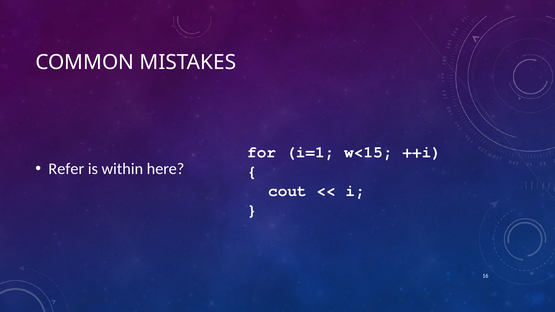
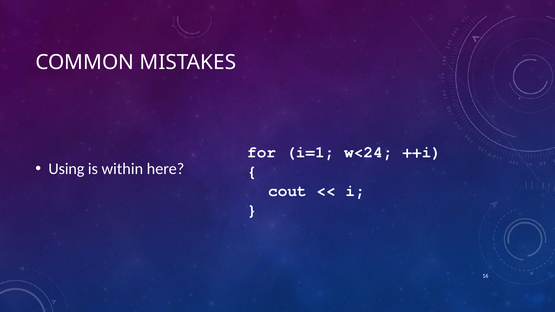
w<15: w<15 -> w<24
Refer: Refer -> Using
